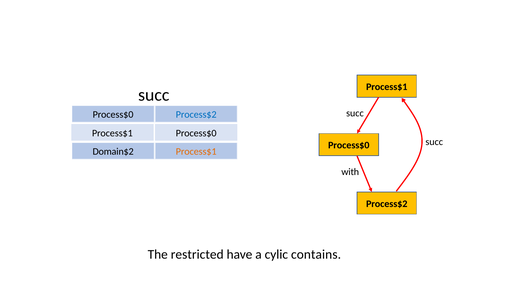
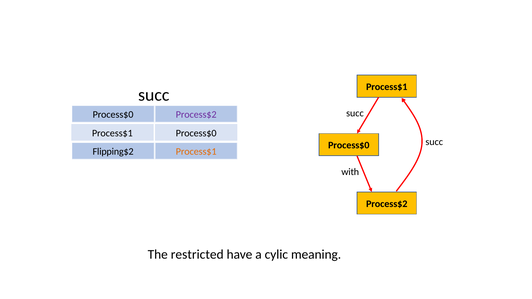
Process$2 at (196, 115) colour: blue -> purple
Domain$2: Domain$2 -> Flipping$2
contains: contains -> meaning
